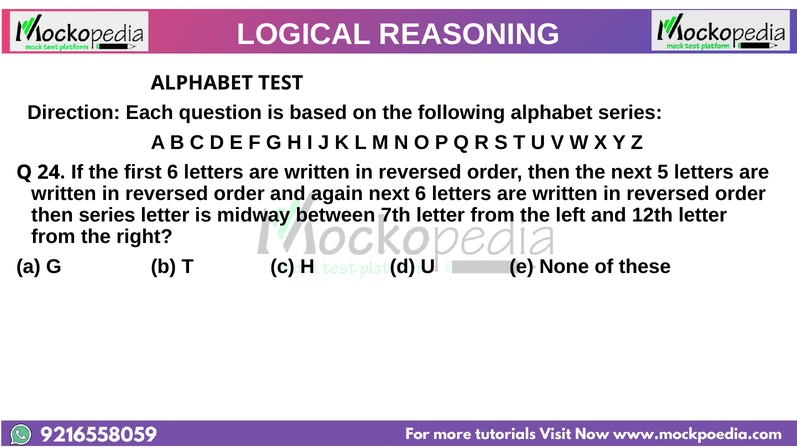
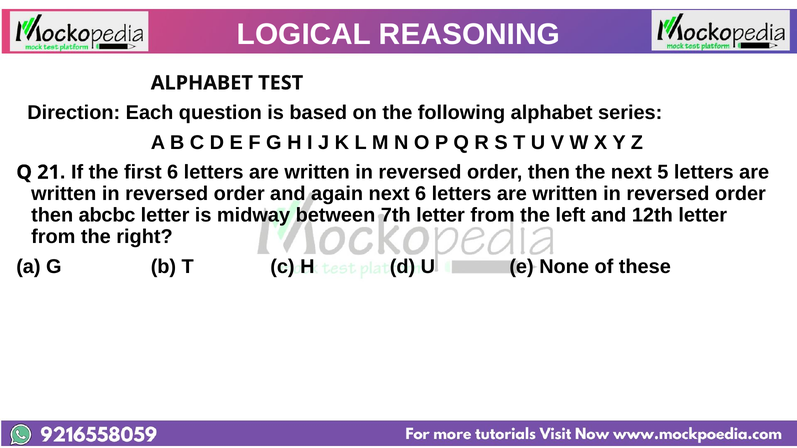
24: 24 -> 21
then series: series -> abcbc
